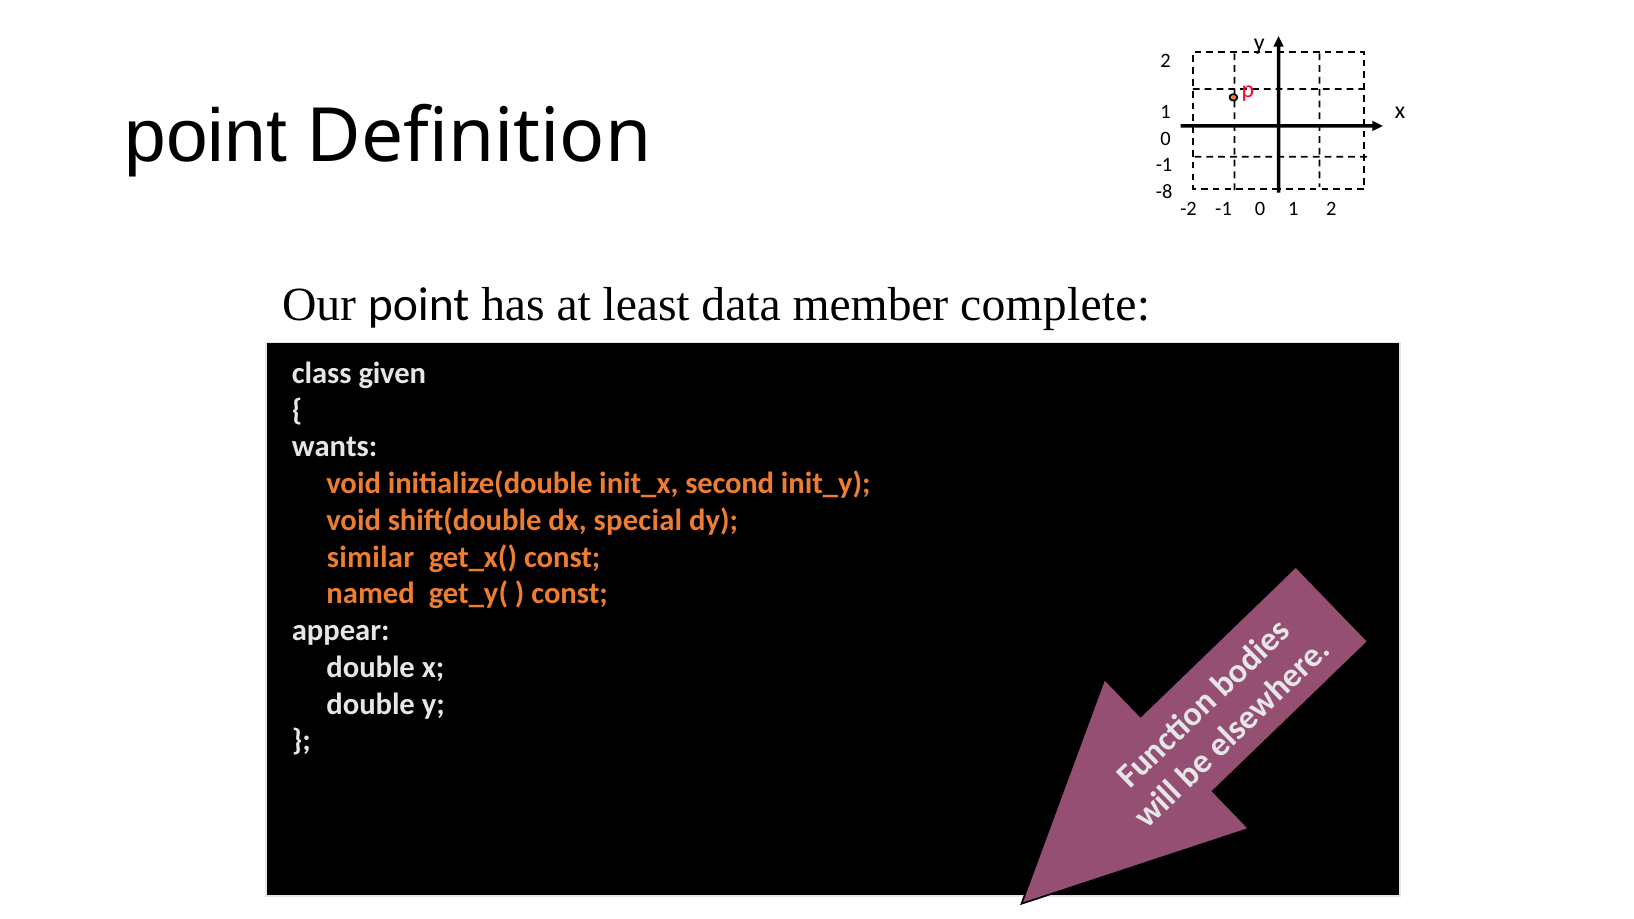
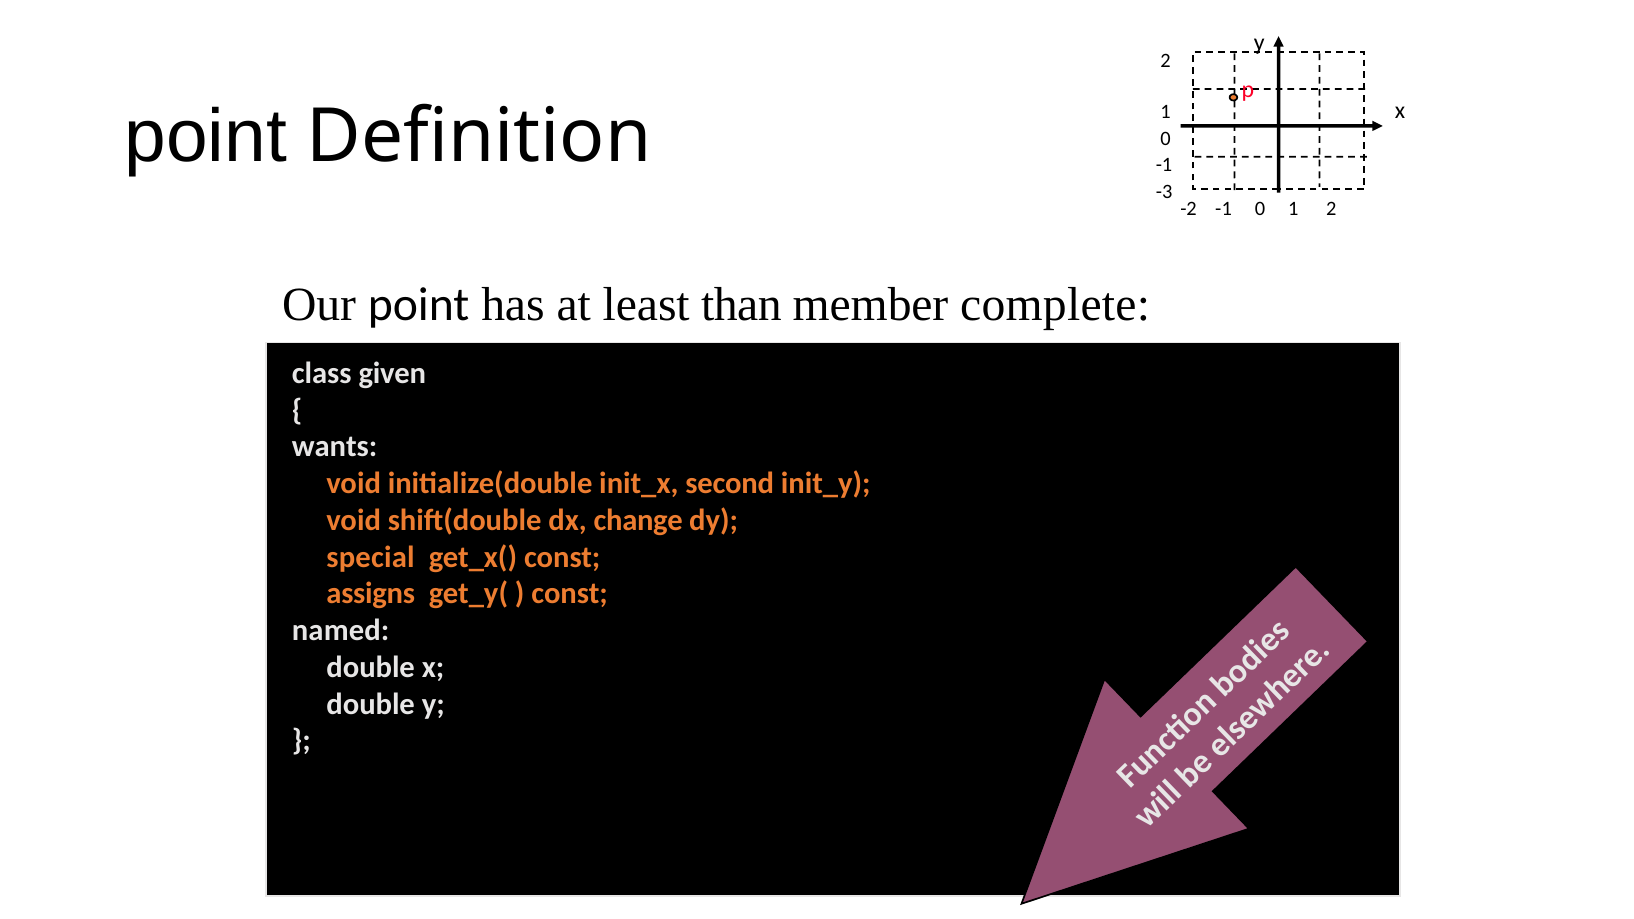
-8: -8 -> -3
data: data -> than
special: special -> change
similar: similar -> special
named: named -> assigns
appear: appear -> named
